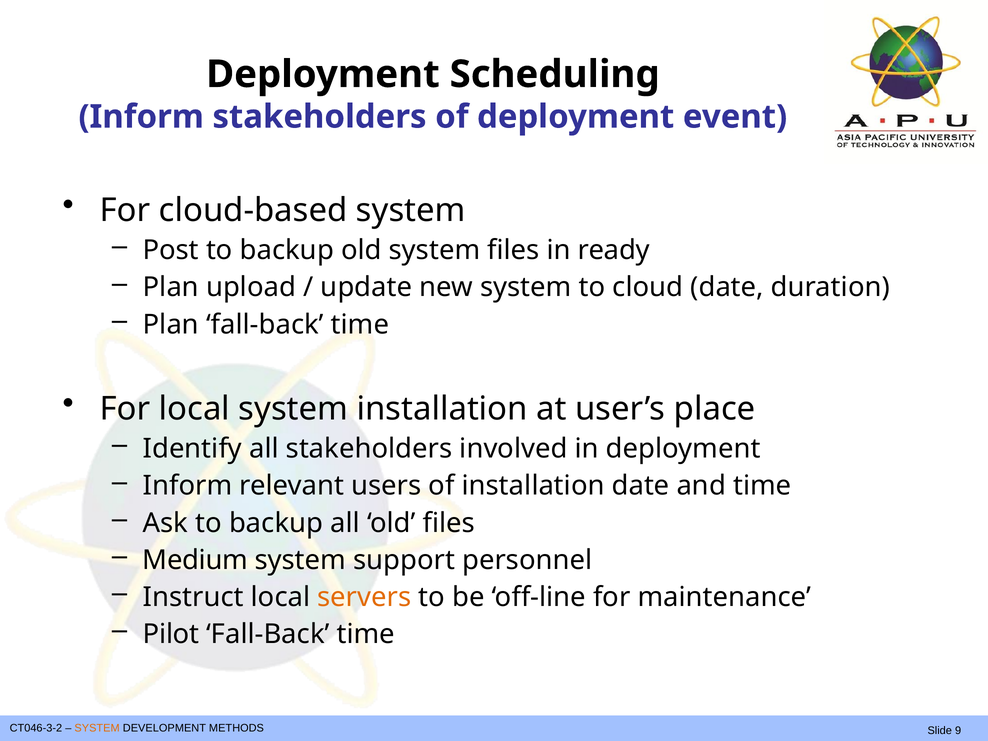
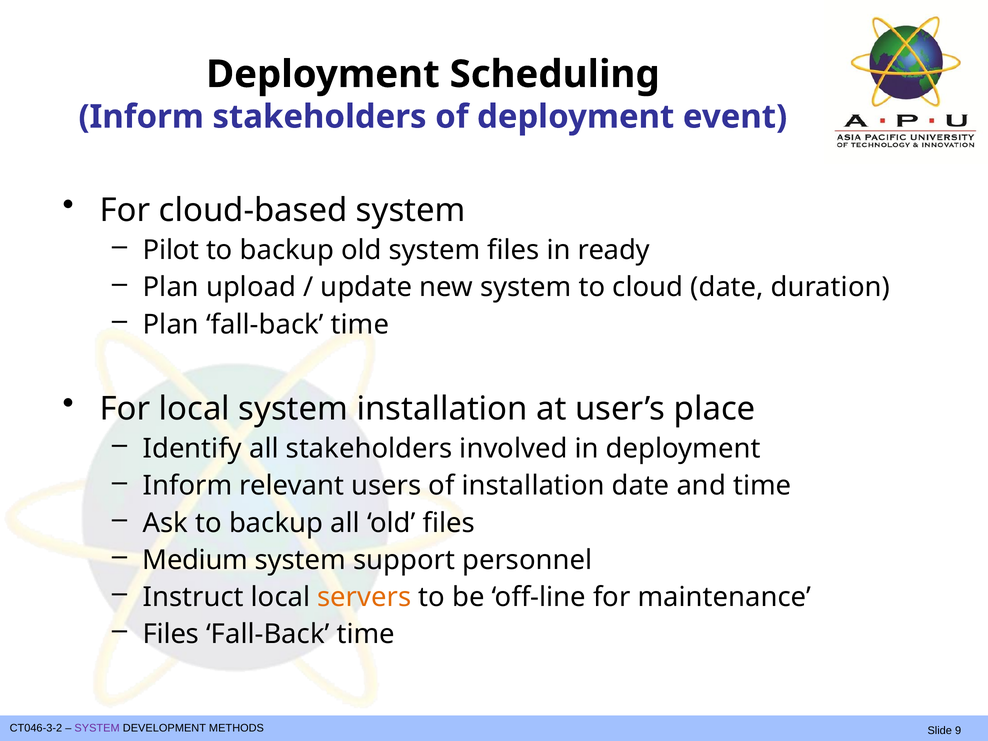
Post: Post -> Pilot
Pilot at (171, 634): Pilot -> Files
SYSTEM at (97, 728) colour: orange -> purple
